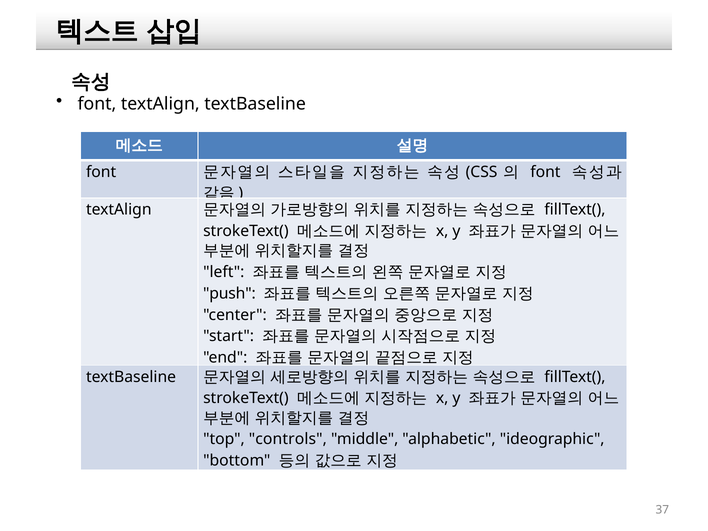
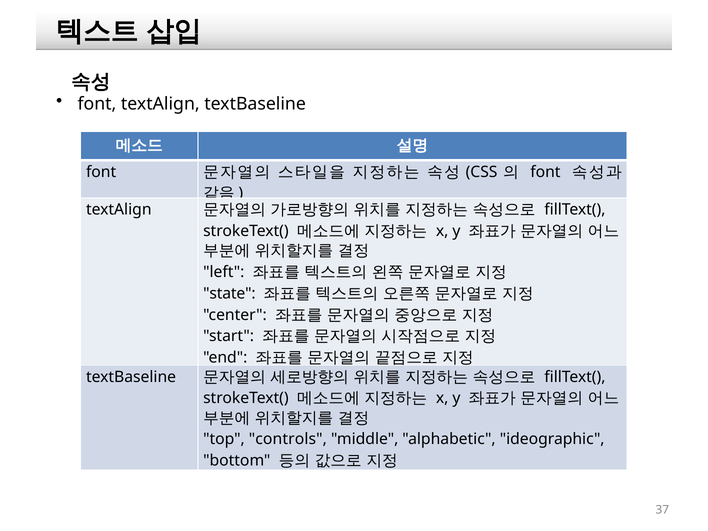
push: push -> state
